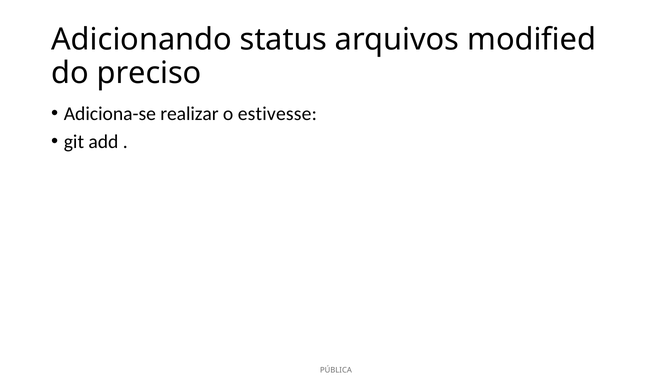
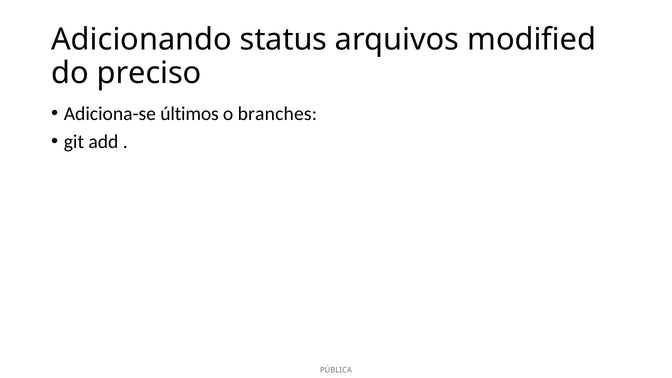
realizar: realizar -> últimos
estivesse: estivesse -> branches
